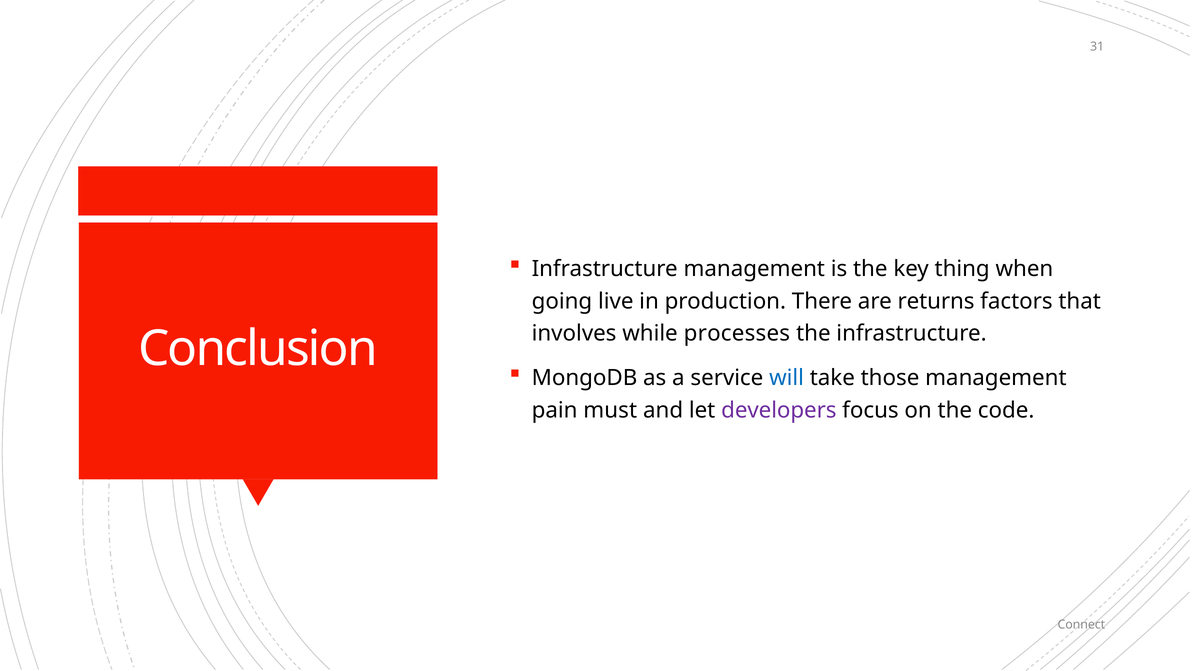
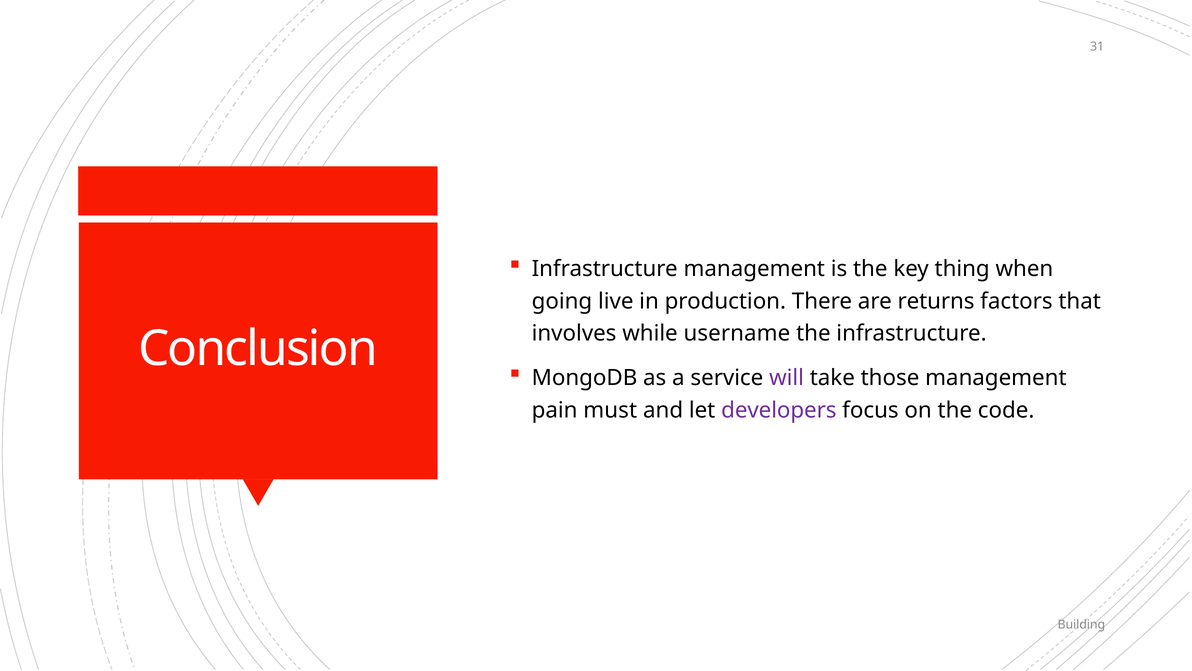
processes: processes -> username
will colour: blue -> purple
Connect: Connect -> Building
